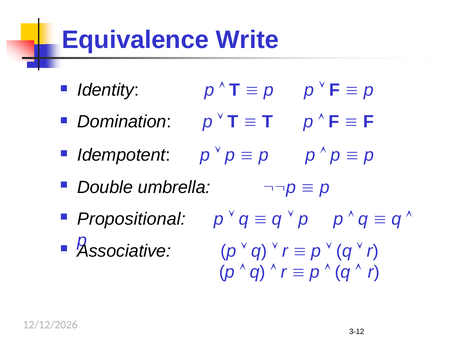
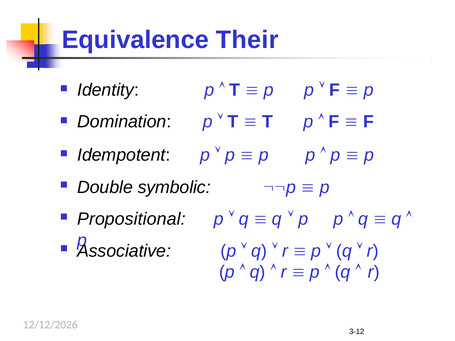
Write: Write -> Their
umbrella: umbrella -> symbolic
